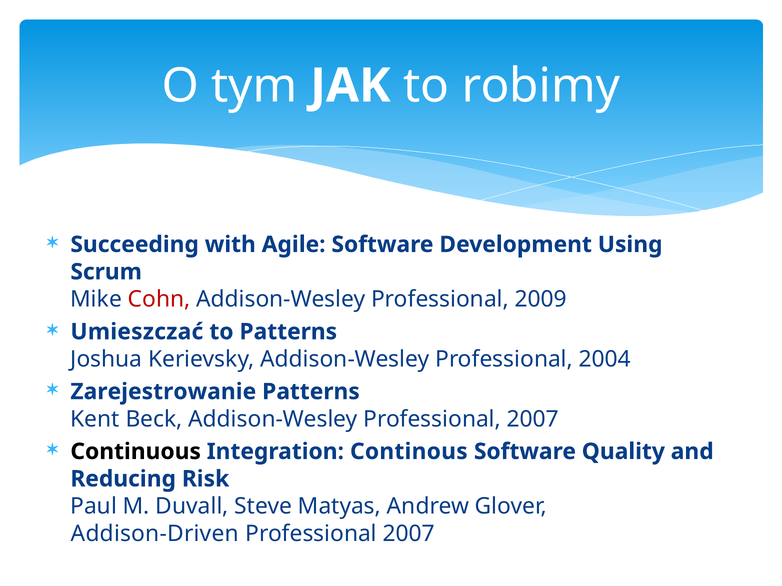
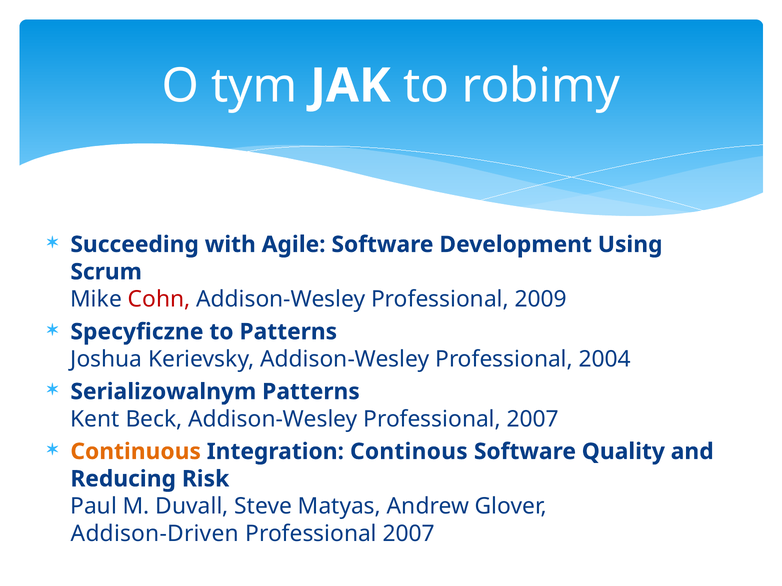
Umieszczać: Umieszczać -> Specyficzne
Zarejestrowanie: Zarejestrowanie -> Serializowalnym
Continuous colour: black -> orange
